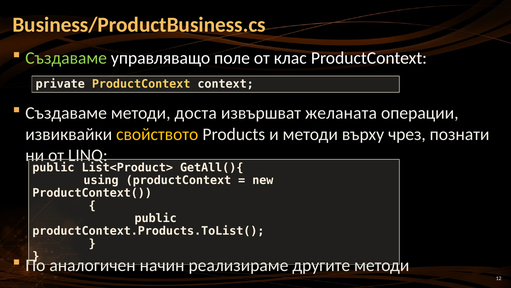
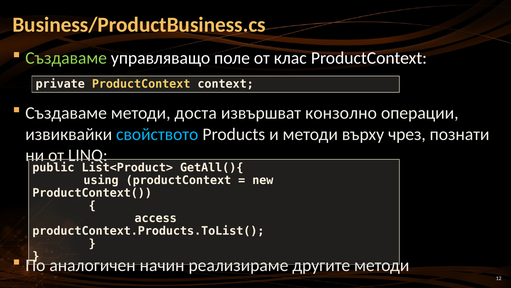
желаната: желаната -> конзолно
свойството colour: yellow -> light blue
public at (156, 218): public -> access
